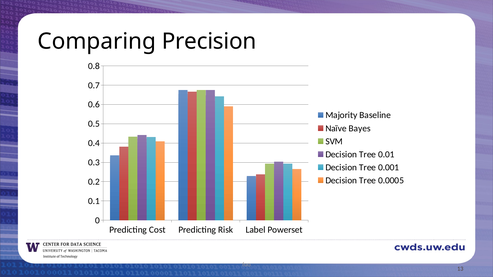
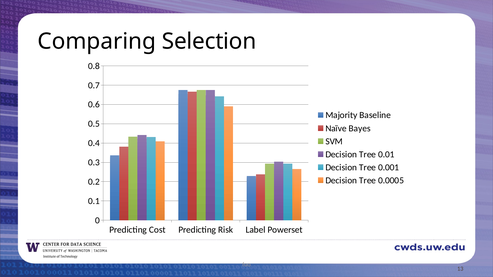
Precision: Precision -> Selection
